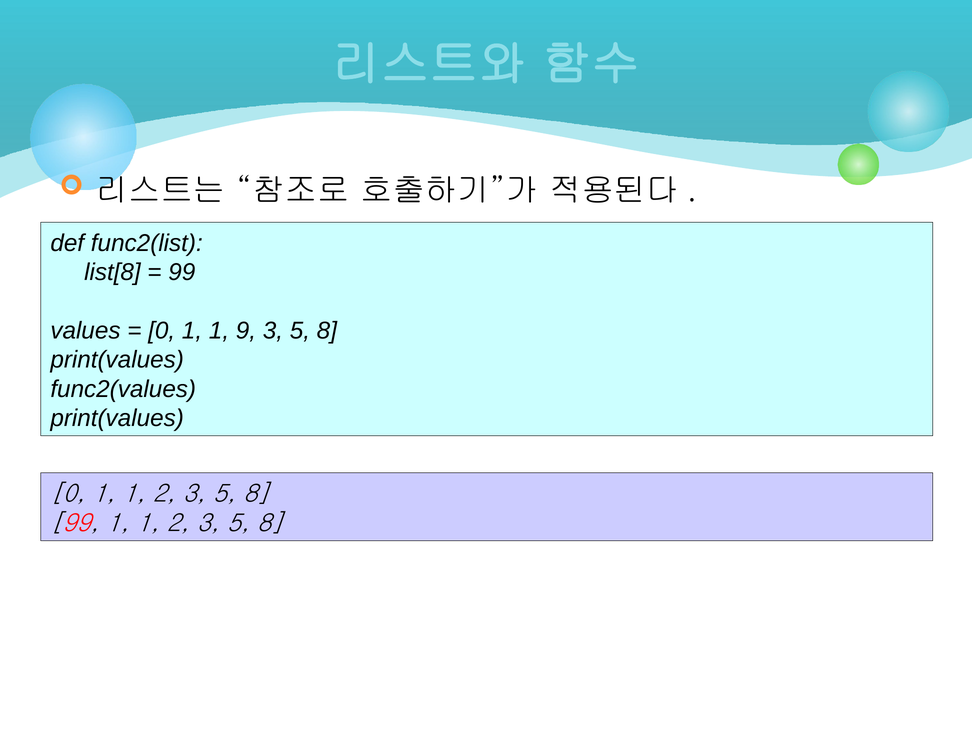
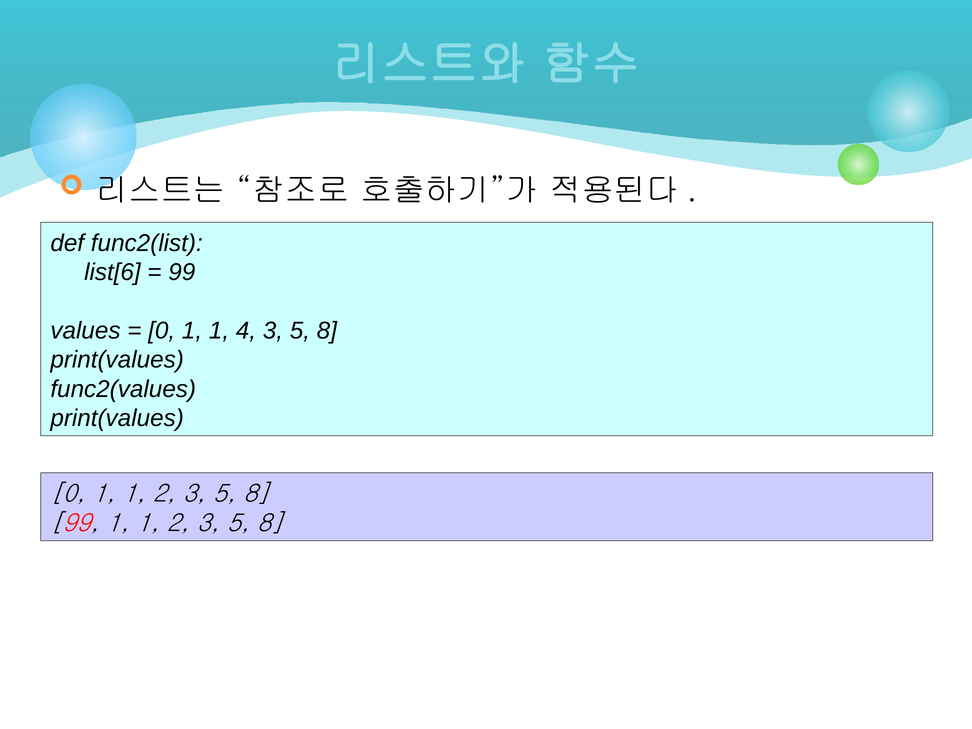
list[8: list[8 -> list[6
9: 9 -> 4
